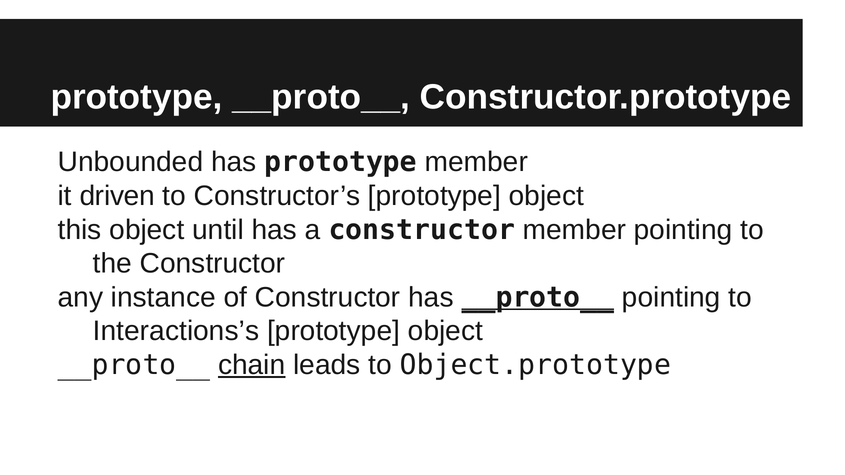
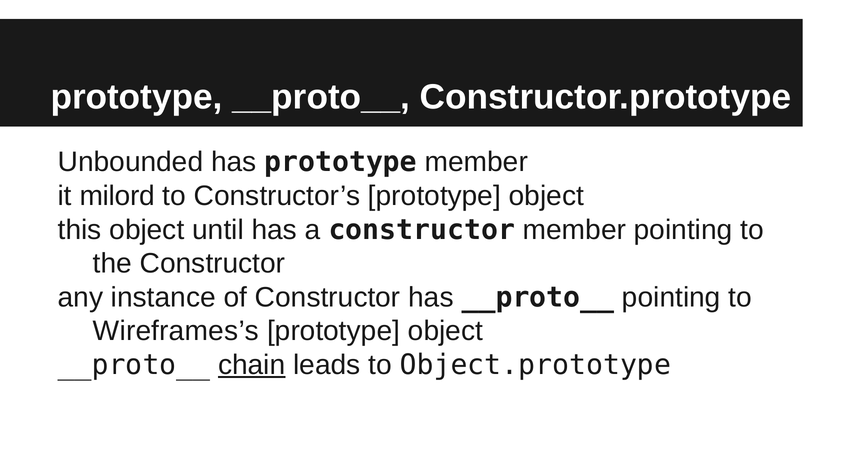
driven: driven -> milord
__proto__ at (538, 297) underline: present -> none
Interactions’s: Interactions’s -> Wireframes’s
